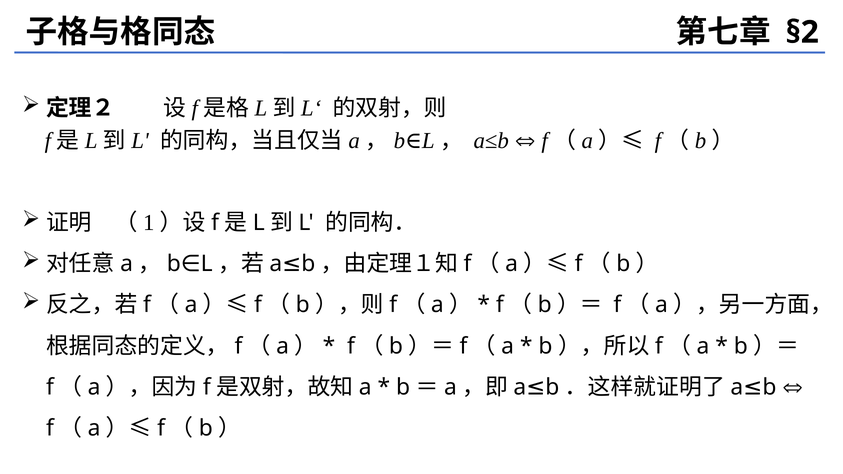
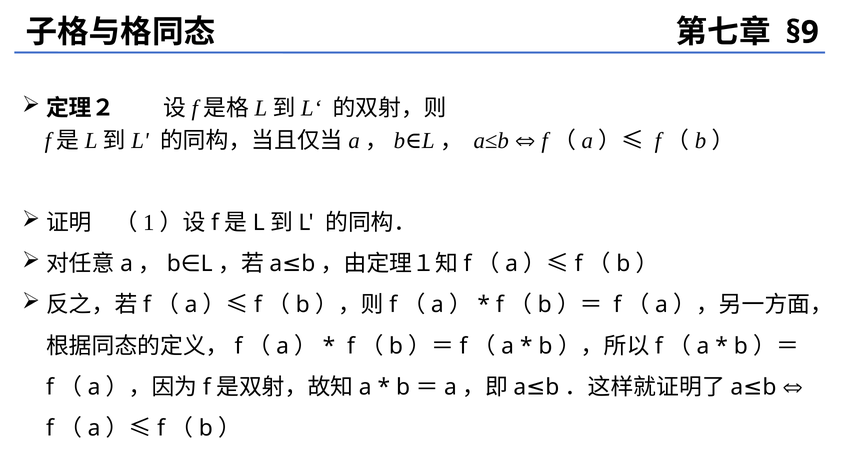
§2: §2 -> §9
